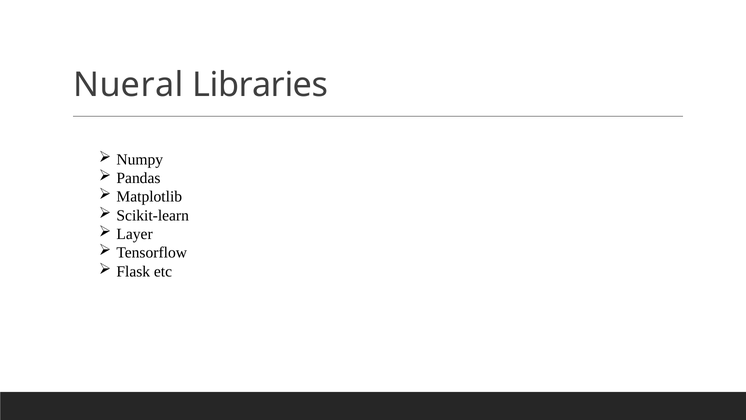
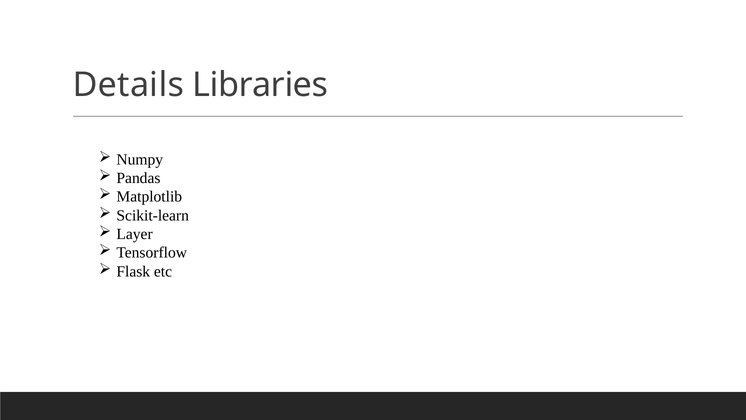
Nueral: Nueral -> Details
